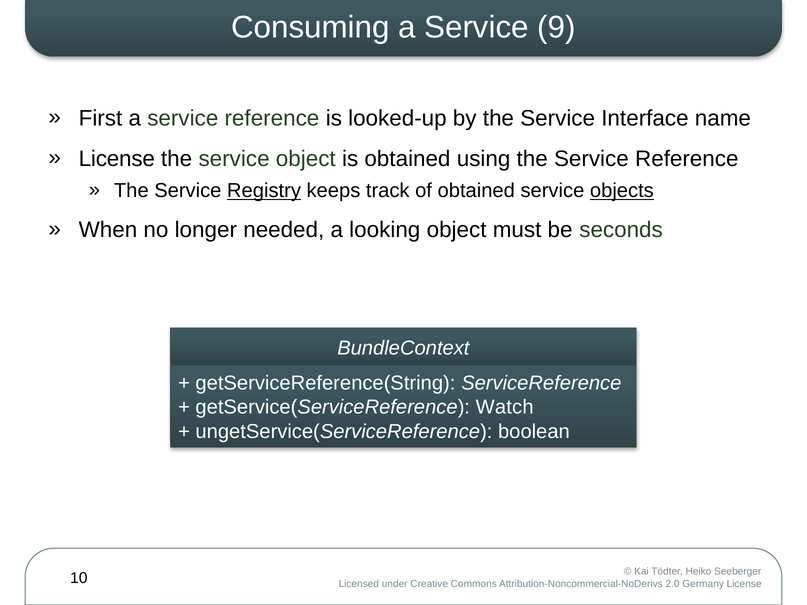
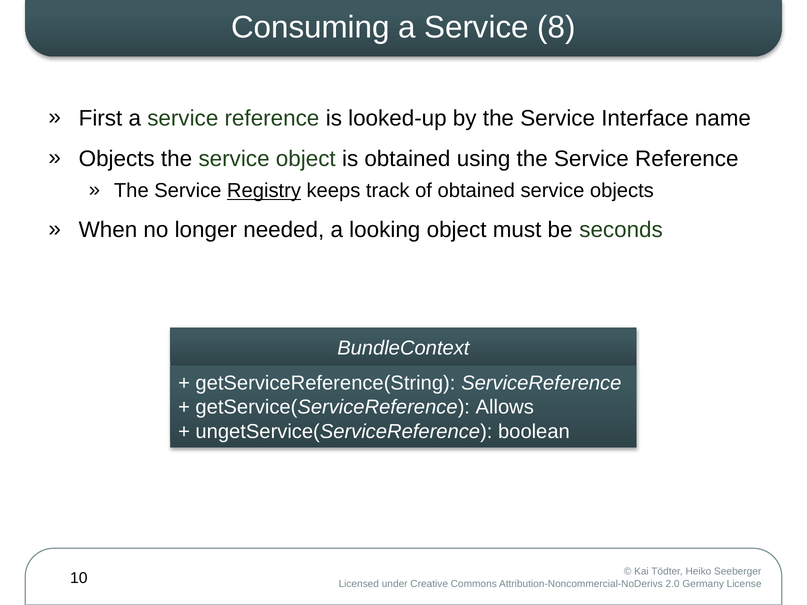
9: 9 -> 8
License at (117, 159): License -> Objects
objects at (622, 191) underline: present -> none
Watch: Watch -> Allows
